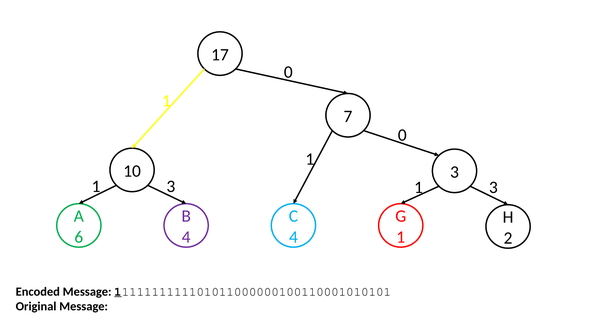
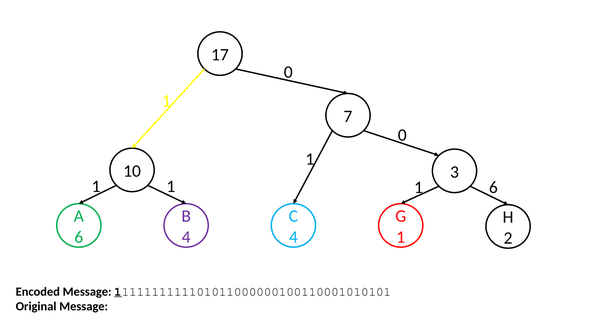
3 at (171, 186): 3 -> 1
3 at (493, 187): 3 -> 6
